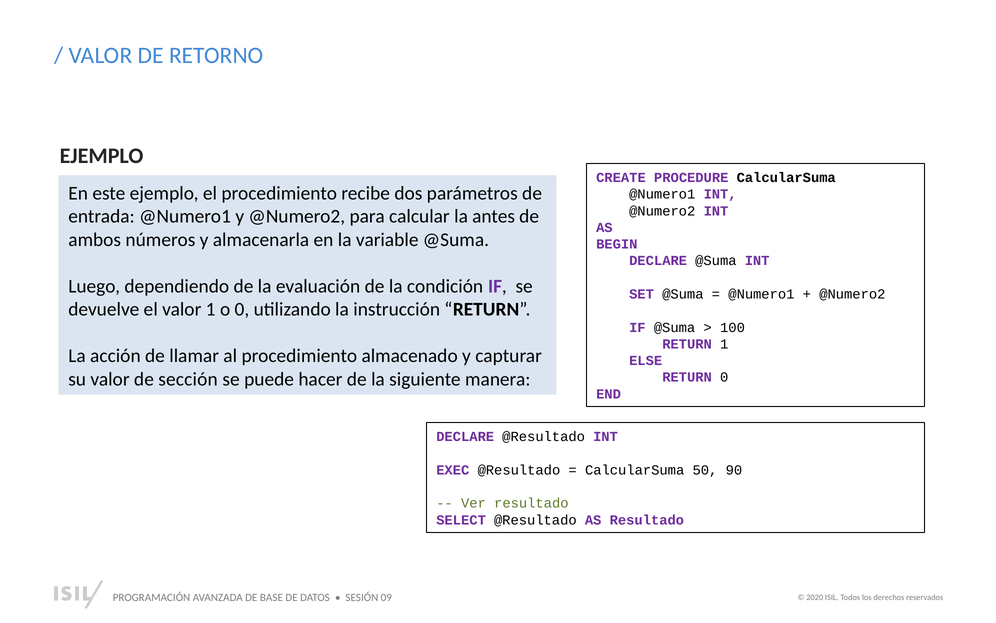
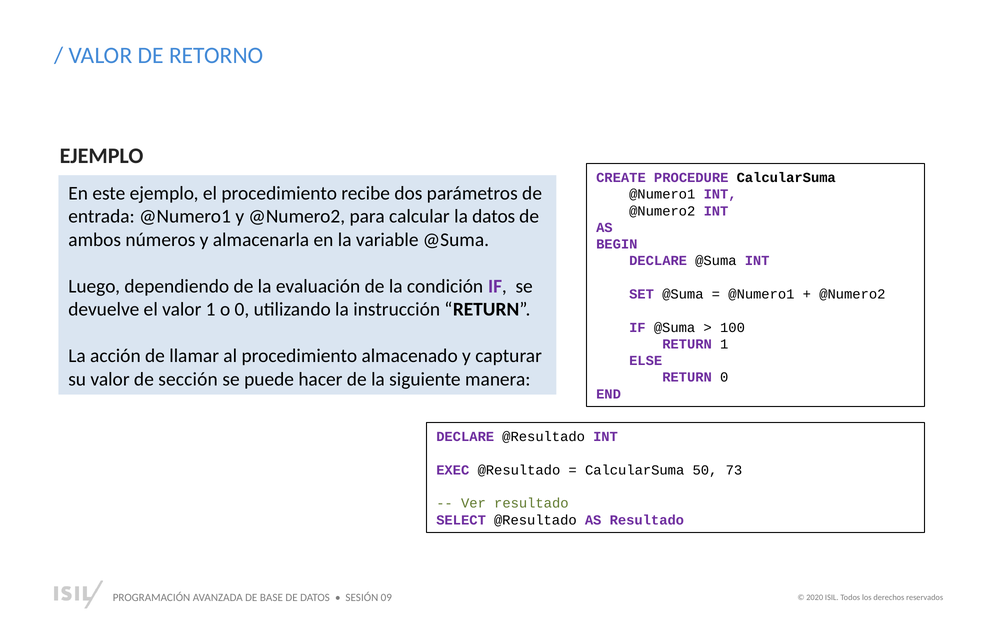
la antes: antes -> datos
90: 90 -> 73
